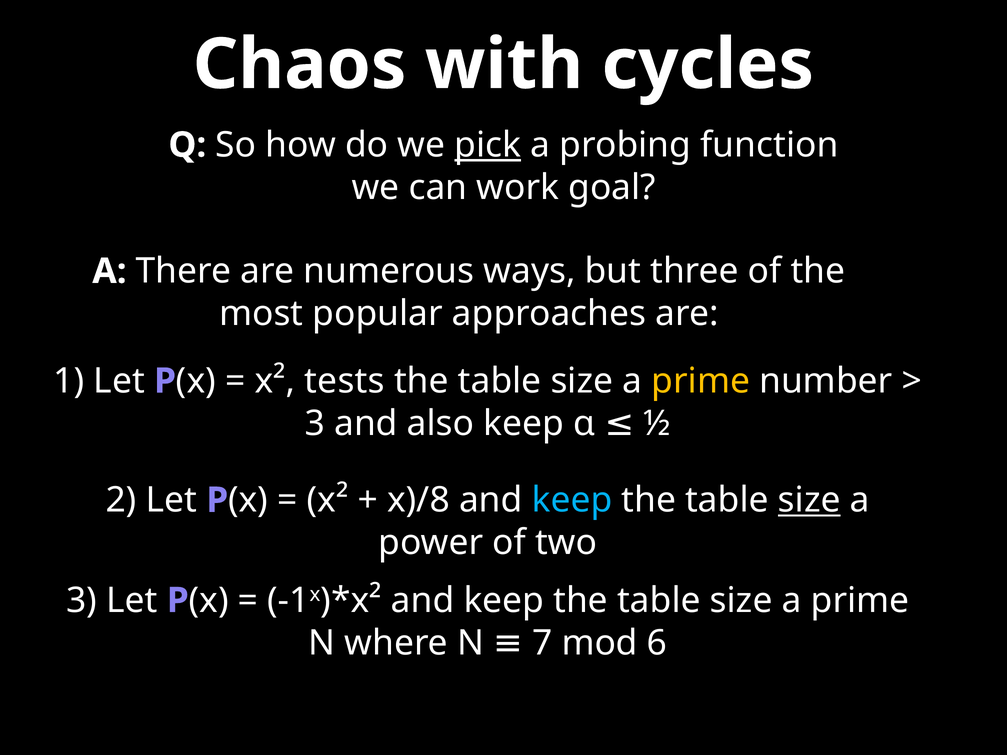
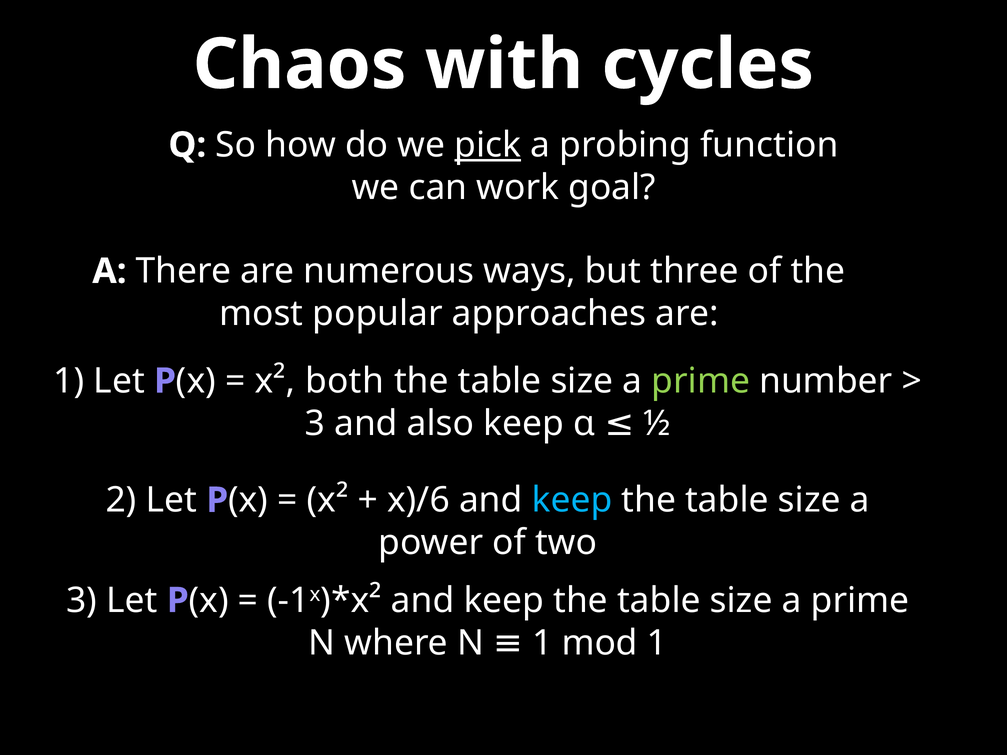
tests: tests -> both
prime at (701, 381) colour: yellow -> light green
x)/8: x)/8 -> x)/6
size at (809, 500) underline: present -> none
N 7: 7 -> 1
mod 6: 6 -> 1
